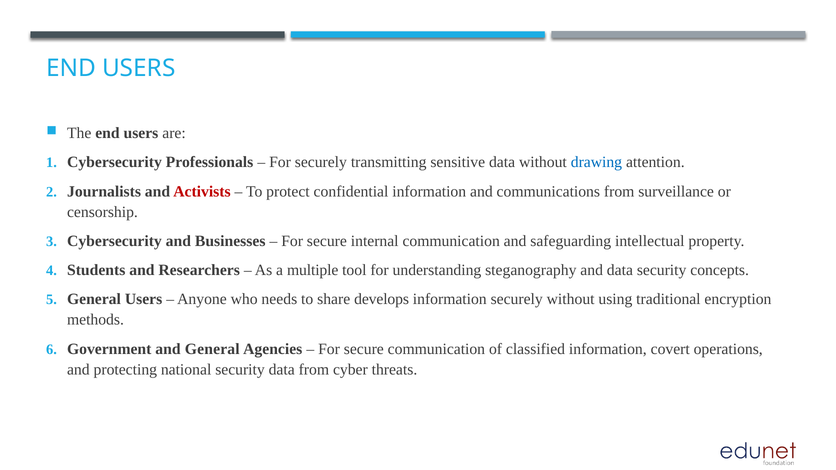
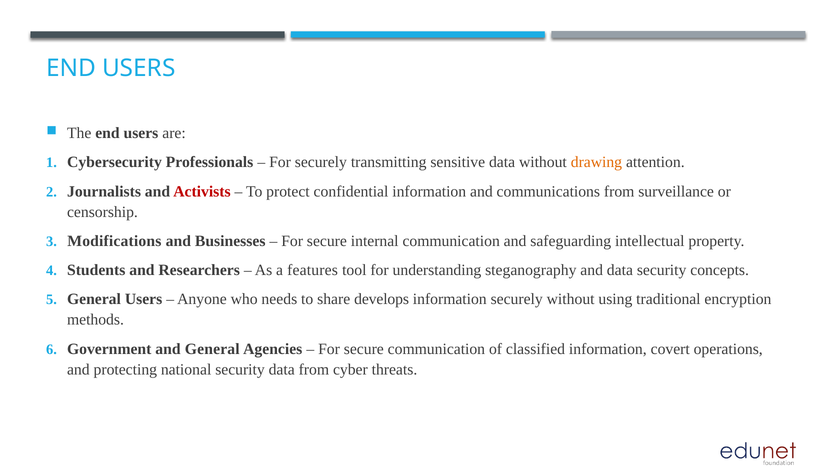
drawing colour: blue -> orange
Cybersecurity at (114, 241): Cybersecurity -> Modifications
multiple: multiple -> features
